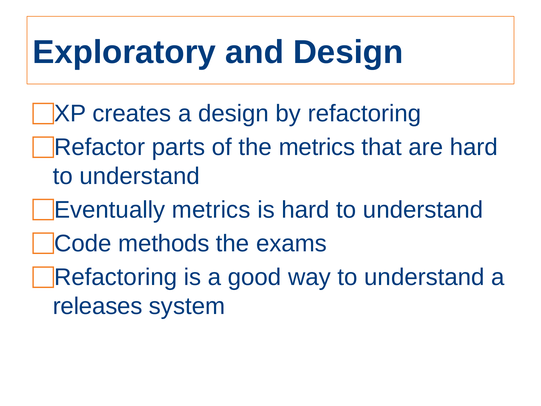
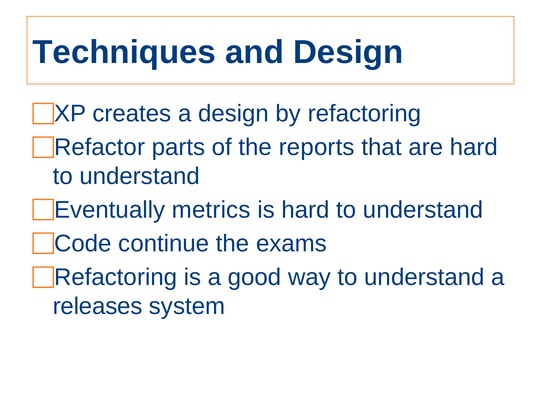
Exploratory: Exploratory -> Techniques
the metrics: metrics -> reports
methods: methods -> continue
